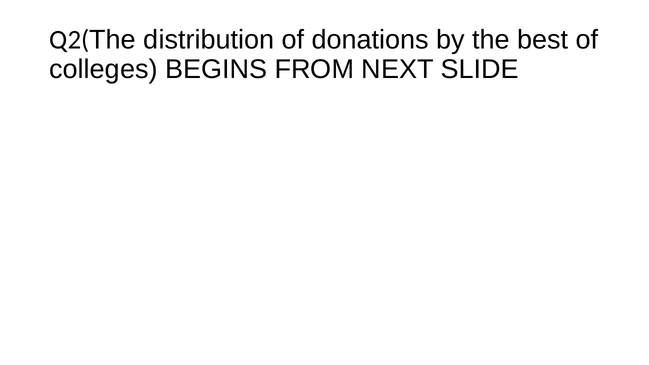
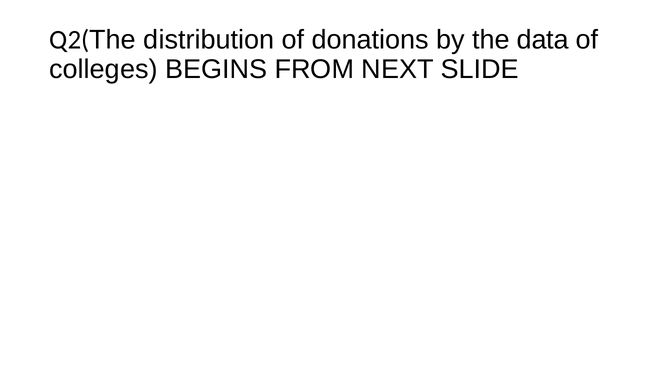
best: best -> data
